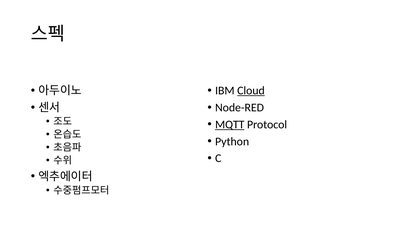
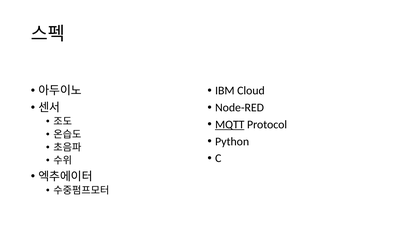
Cloud underline: present -> none
